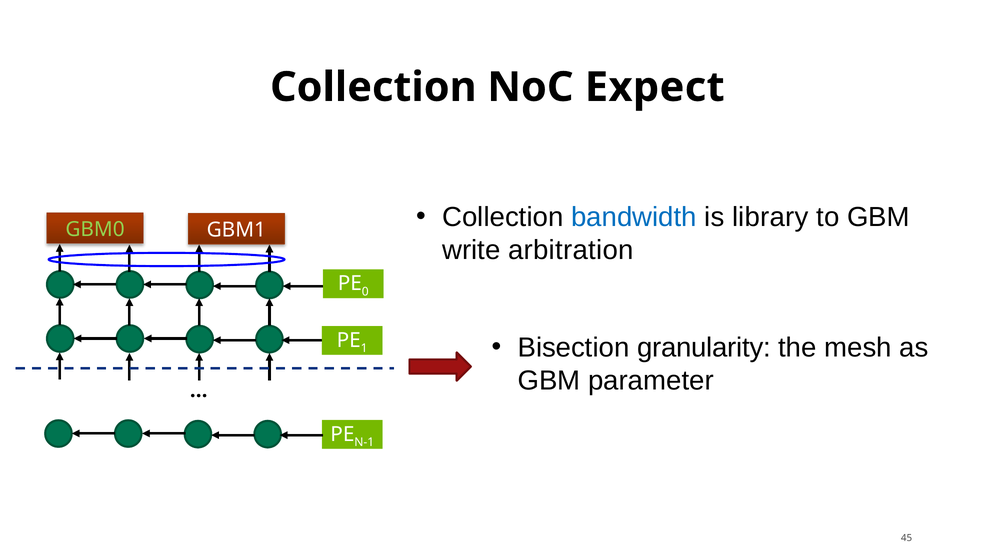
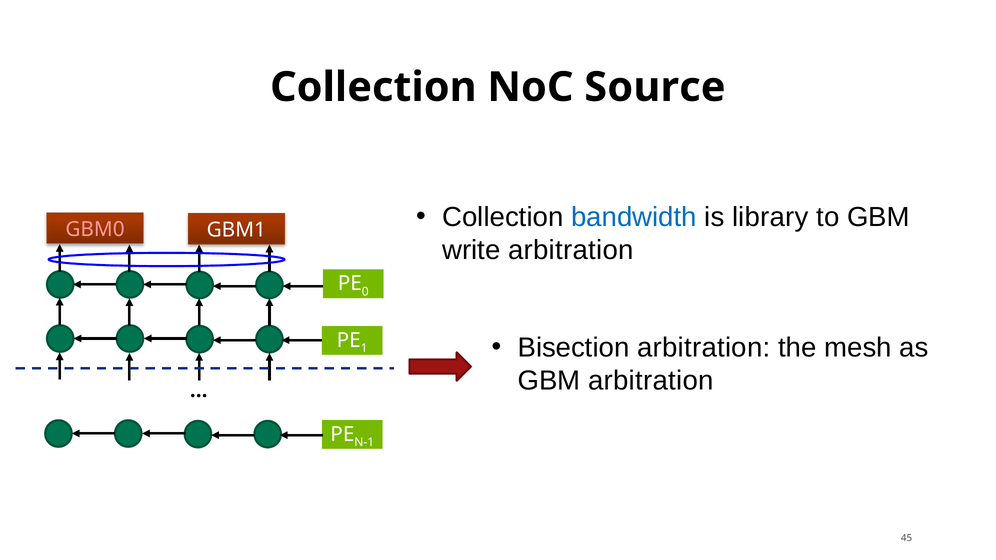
Expect: Expect -> Source
GBM0 colour: light green -> pink
Bisection granularity: granularity -> arbitration
GBM parameter: parameter -> arbitration
